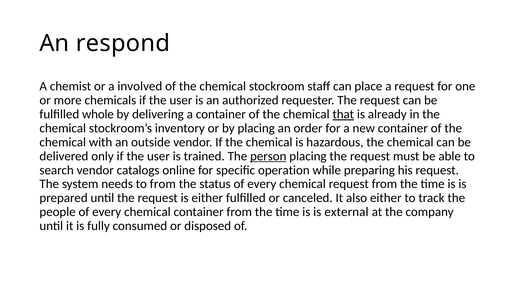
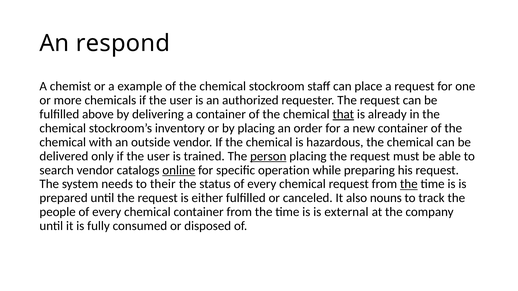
involved: involved -> example
whole: whole -> above
online underline: none -> present
to from: from -> their
the at (409, 184) underline: none -> present
also either: either -> nouns
